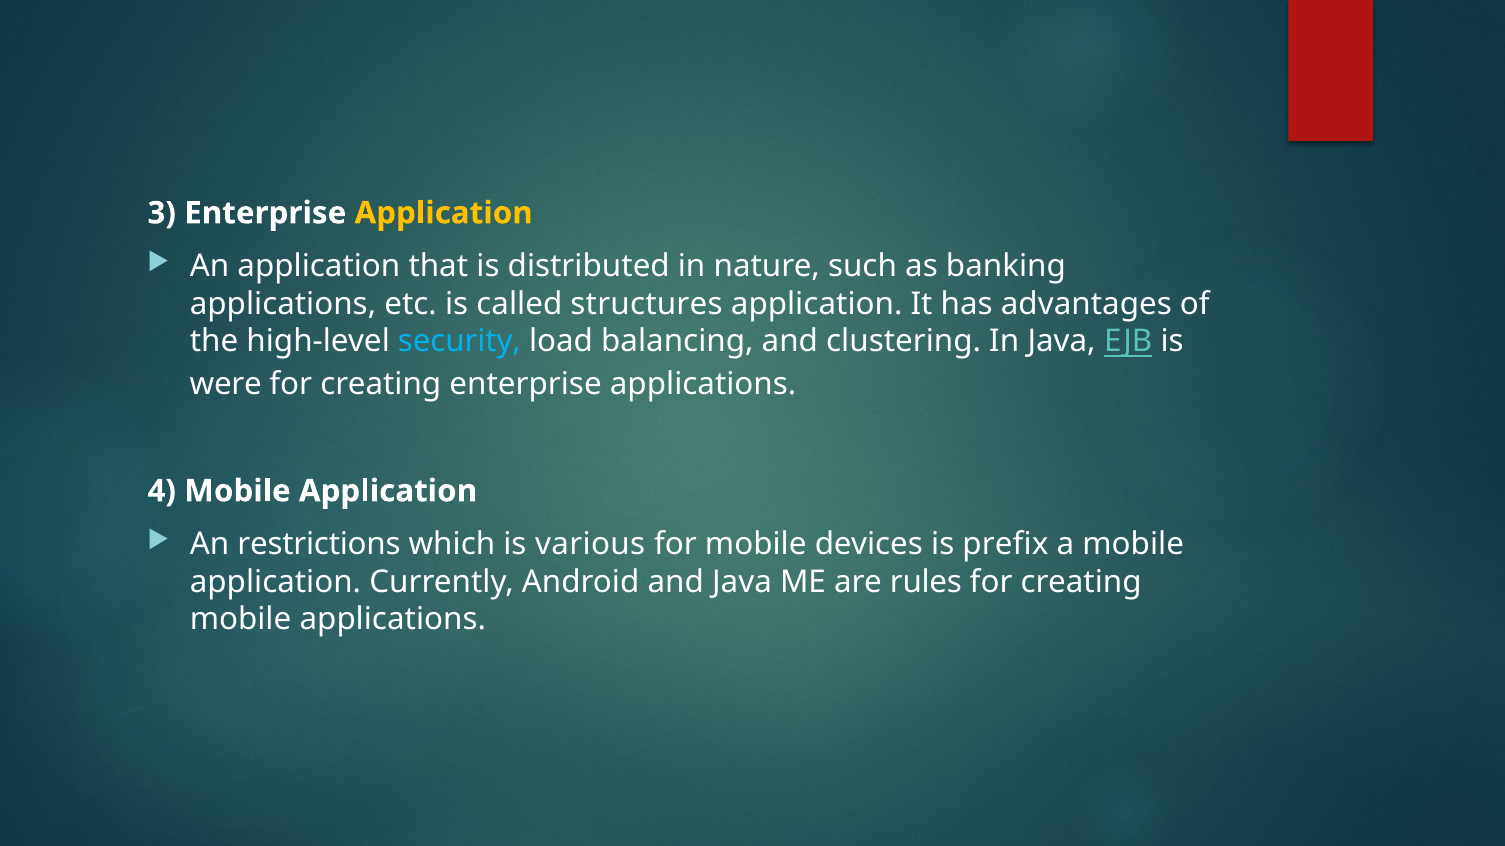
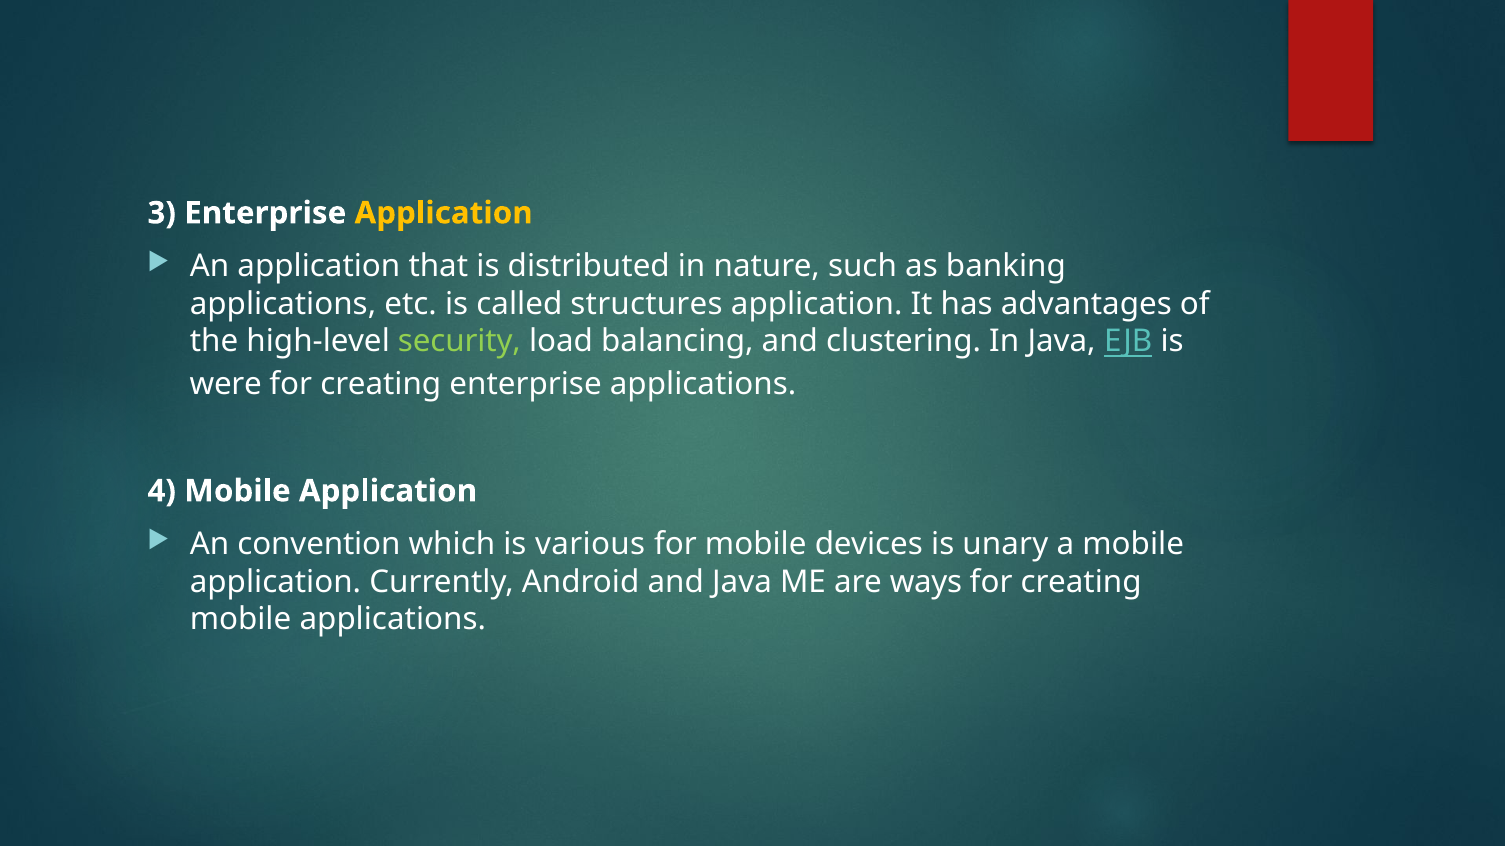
security colour: light blue -> light green
restrictions: restrictions -> convention
prefix: prefix -> unary
rules: rules -> ways
